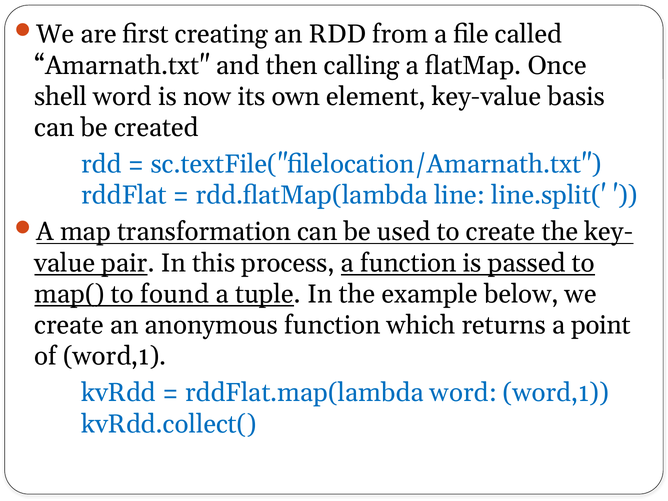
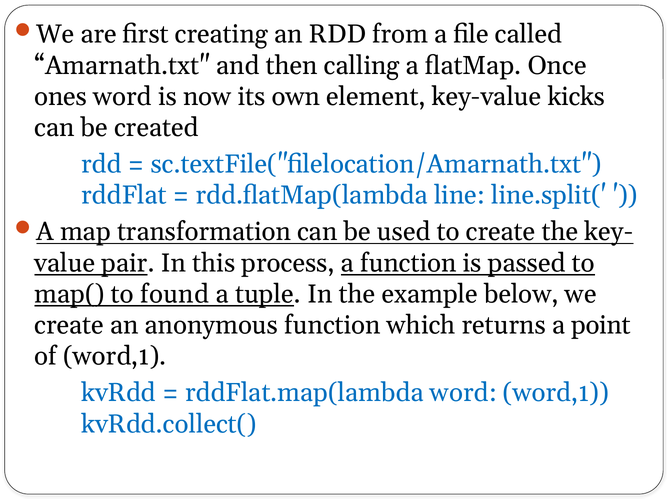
shell: shell -> ones
basis: basis -> kicks
